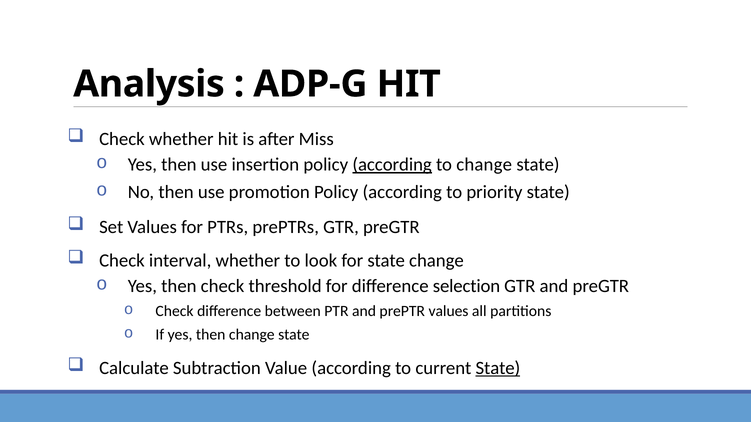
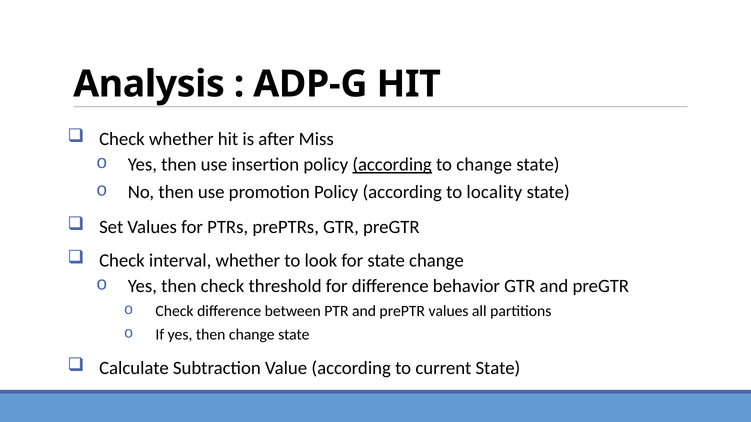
priority: priority -> locality
selection: selection -> behavior
State at (498, 368) underline: present -> none
